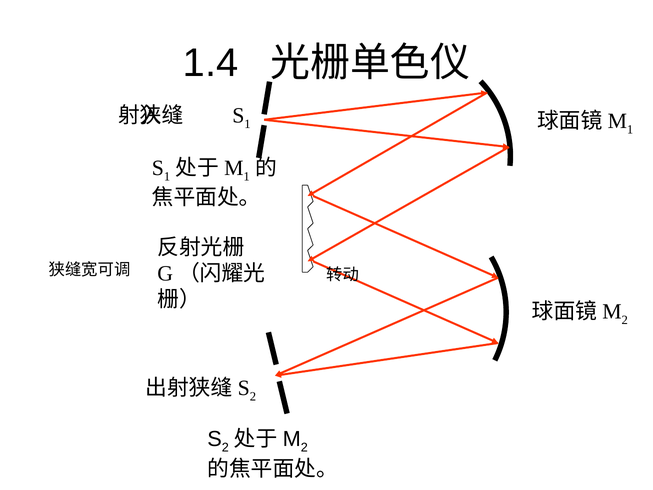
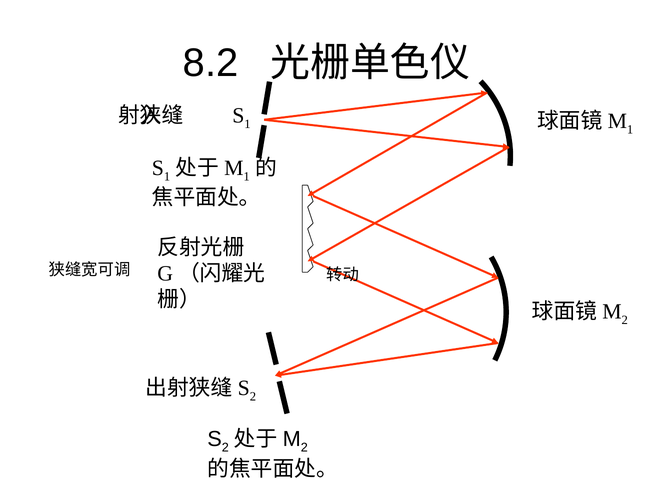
1.4: 1.4 -> 8.2
